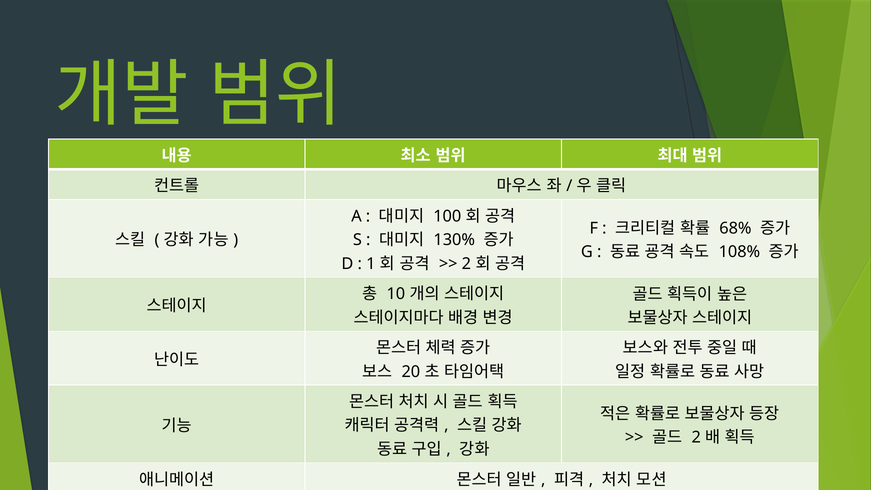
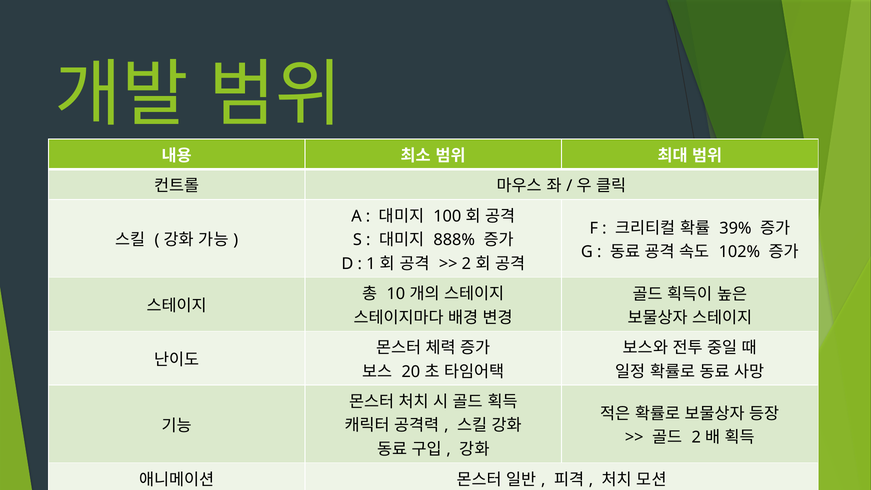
68%: 68% -> 39%
130%: 130% -> 888%
108%: 108% -> 102%
